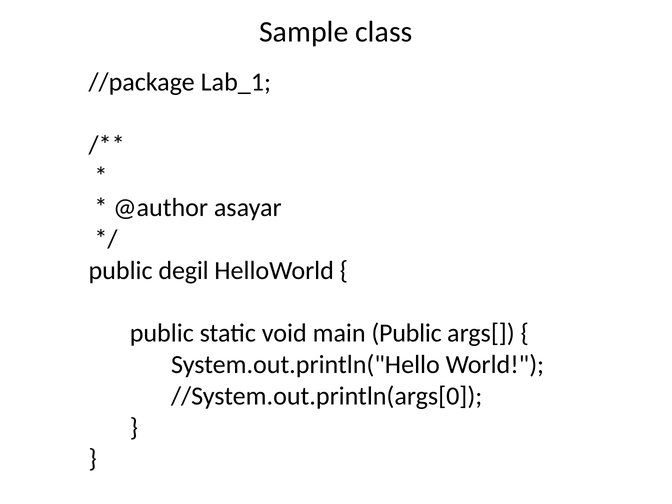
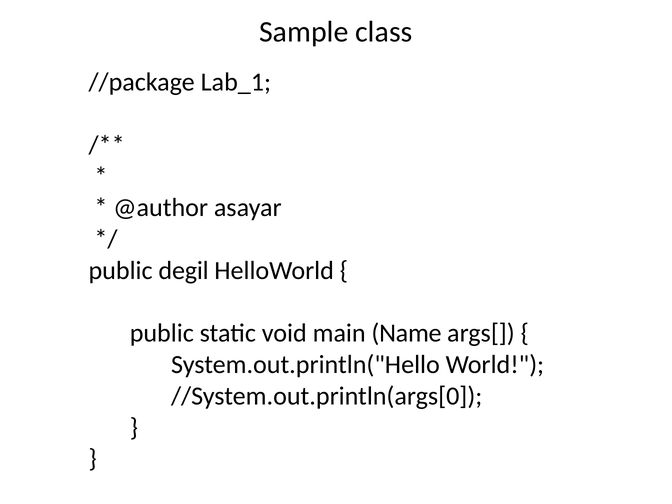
main Public: Public -> Name
